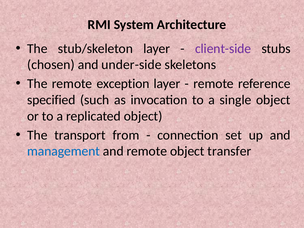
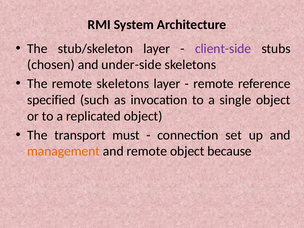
remote exception: exception -> skeletons
from: from -> must
management colour: blue -> orange
transfer: transfer -> because
